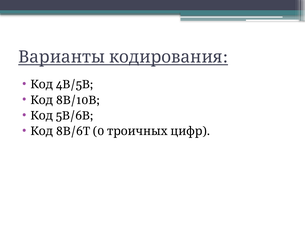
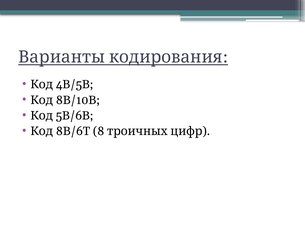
0 at (99, 131): 0 -> 8
